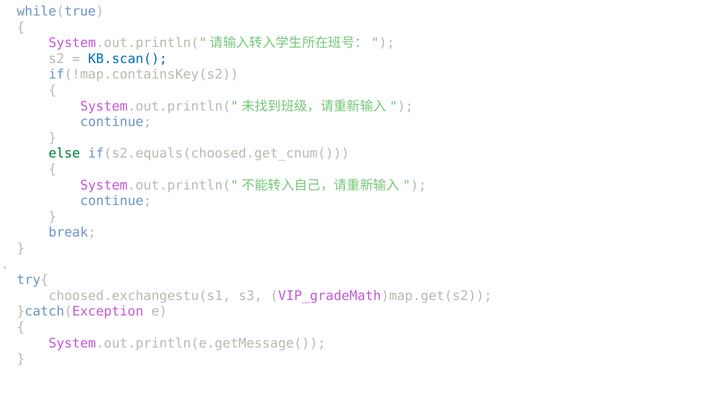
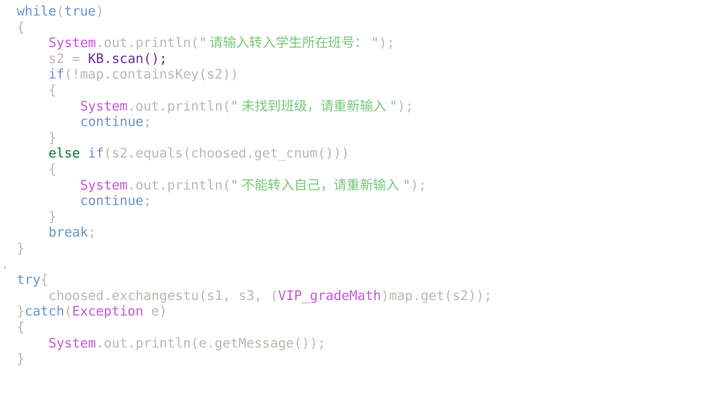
KB.scan( colour: blue -> purple
